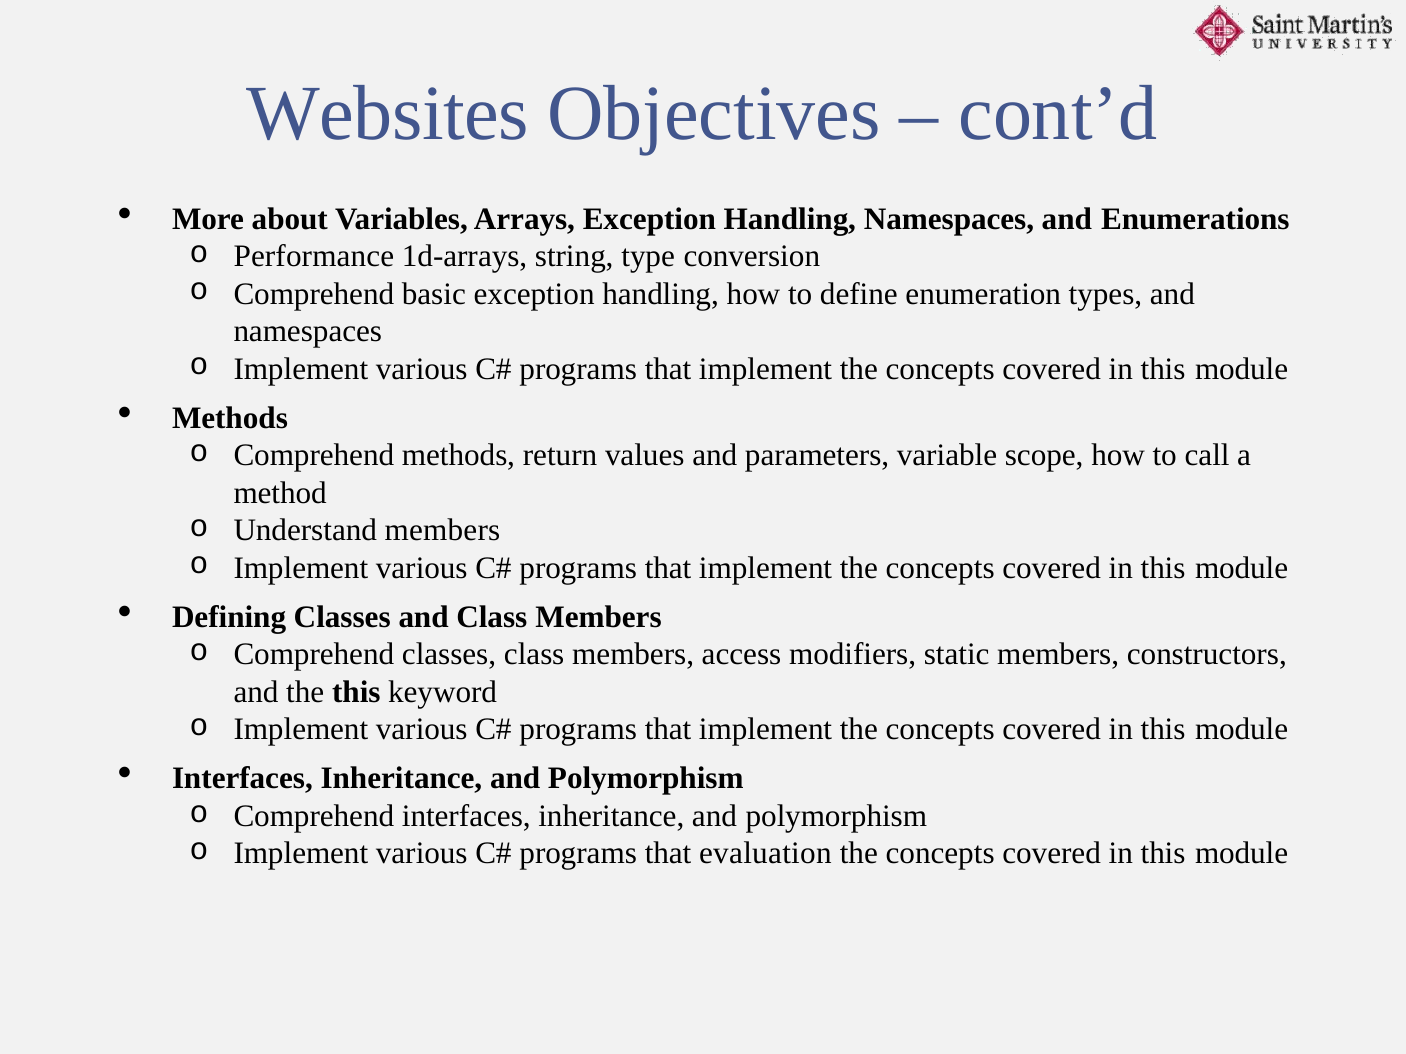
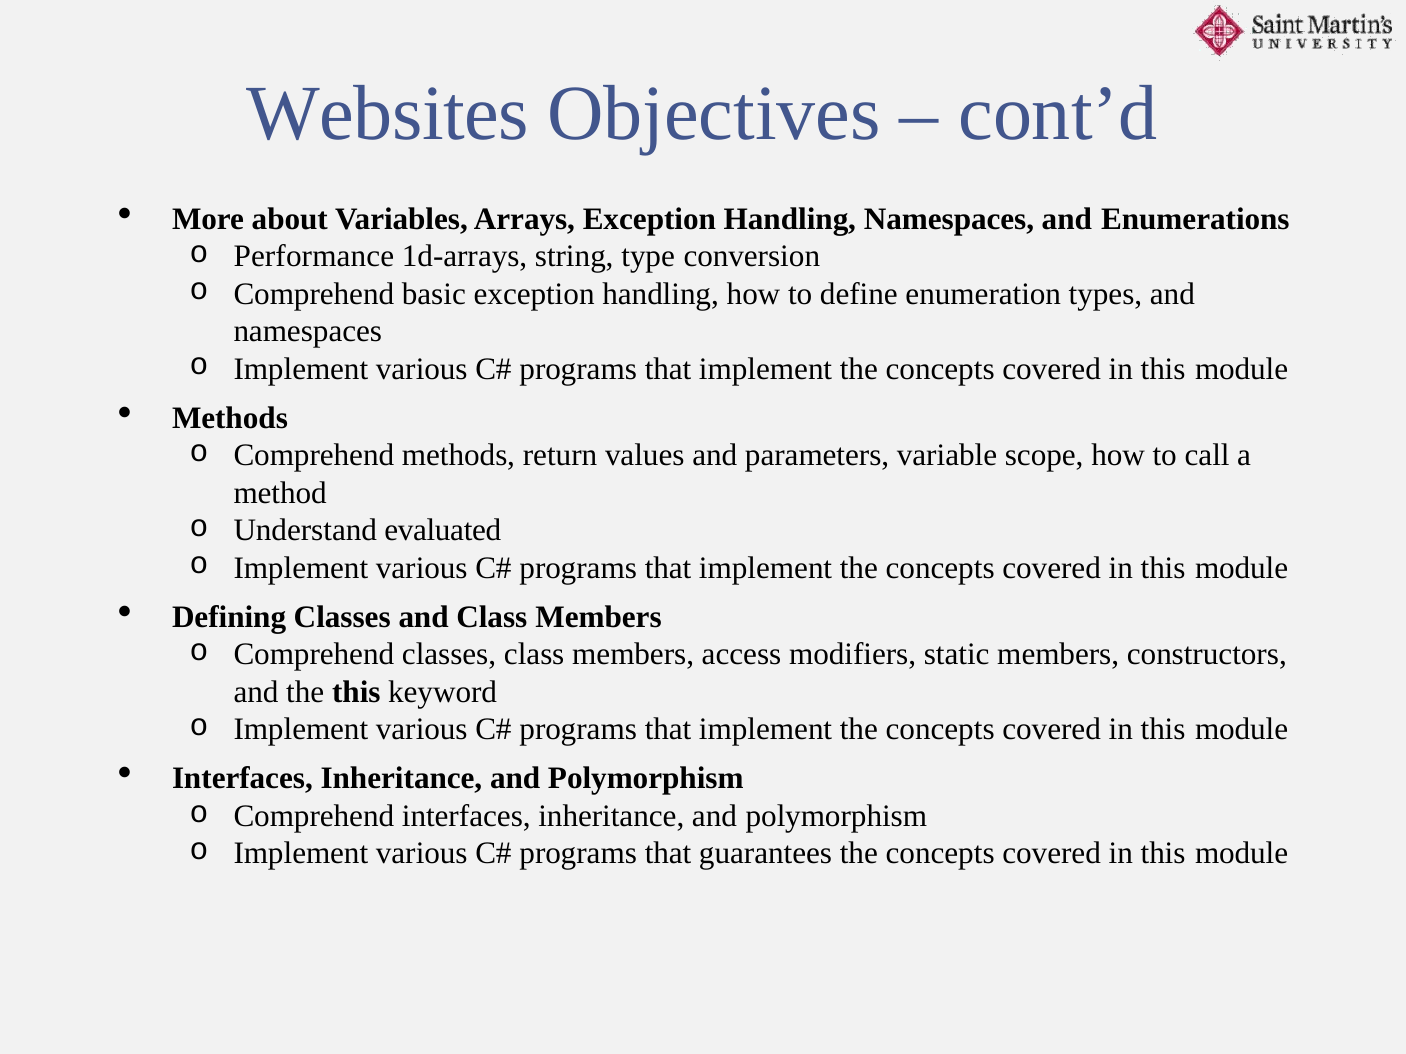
Understand members: members -> evaluated
evaluation: evaluation -> guarantees
